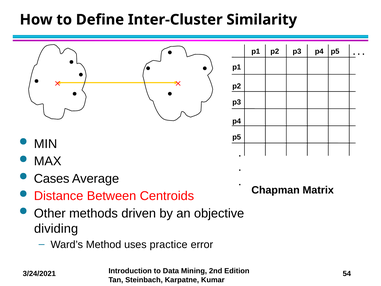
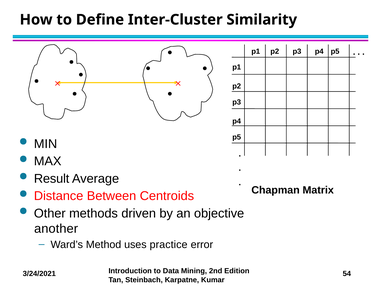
Cases: Cases -> Result
dividing: dividing -> another
